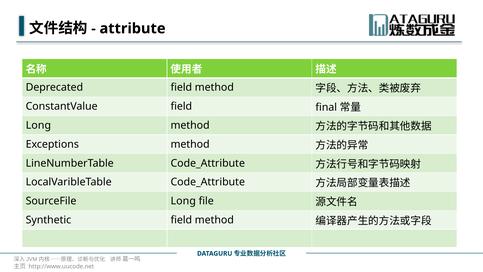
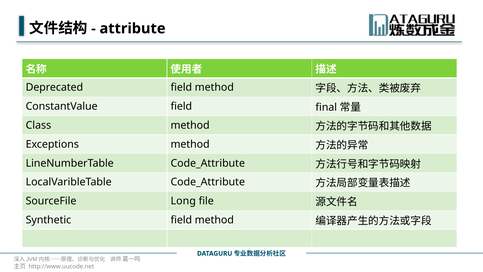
Long at (38, 125): Long -> Class
